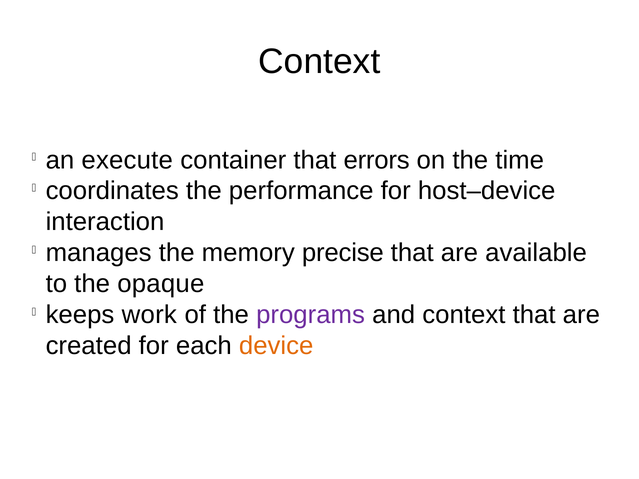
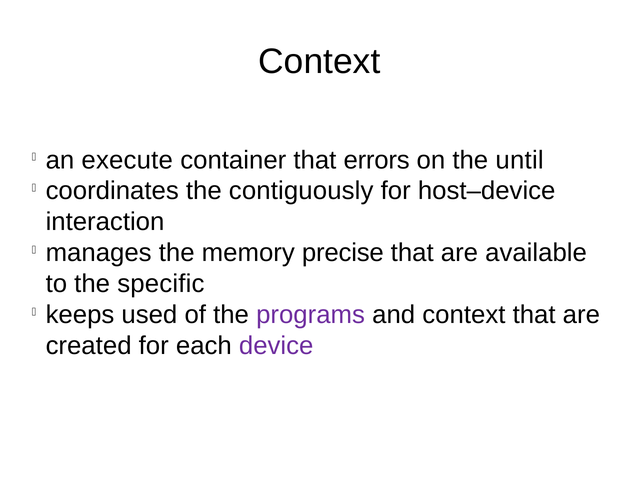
time: time -> until
performance: performance -> contiguously
opaque: opaque -> specific
work: work -> used
device colour: orange -> purple
